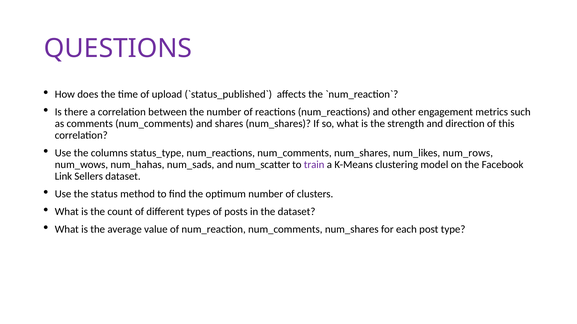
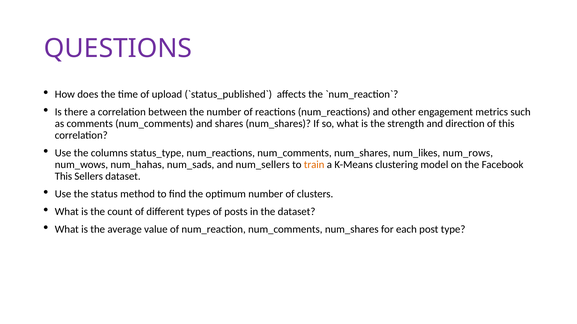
num_scatter: num_scatter -> num_sellers
train colour: purple -> orange
Link at (63, 176): Link -> This
